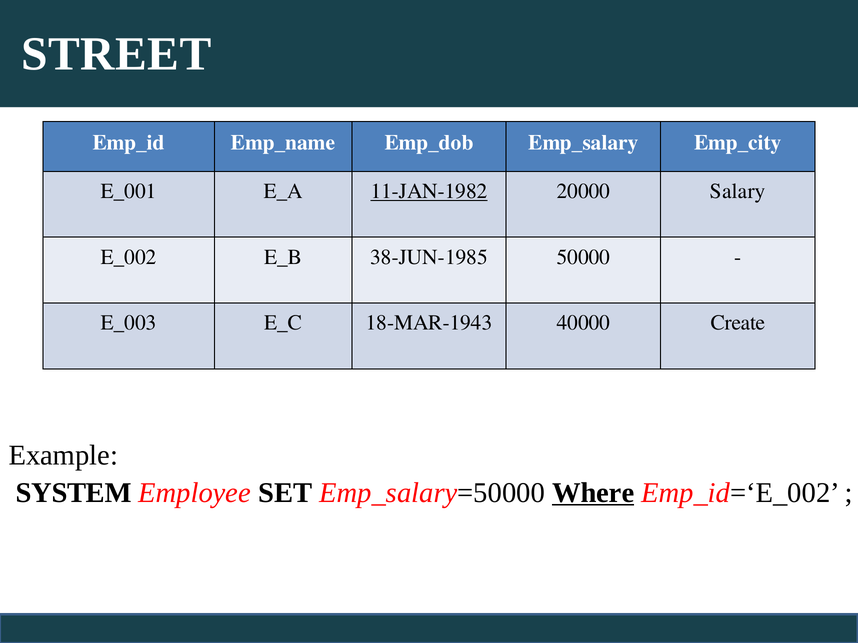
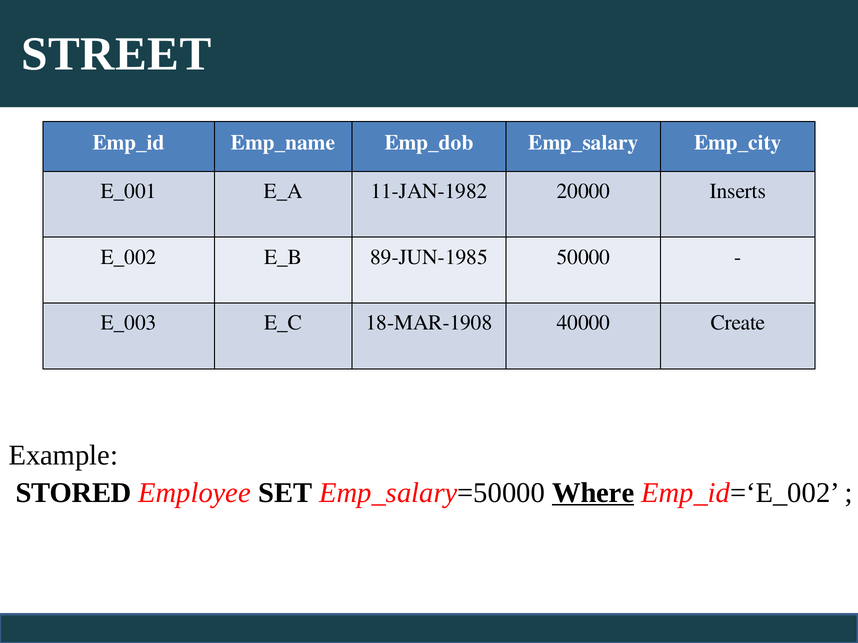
11-JAN-1982 underline: present -> none
Salary: Salary -> Inserts
38-JUN-1985: 38-JUN-1985 -> 89-JUN-1985
18-MAR-1943: 18-MAR-1943 -> 18-MAR-1908
SYSTEM: SYSTEM -> STORED
